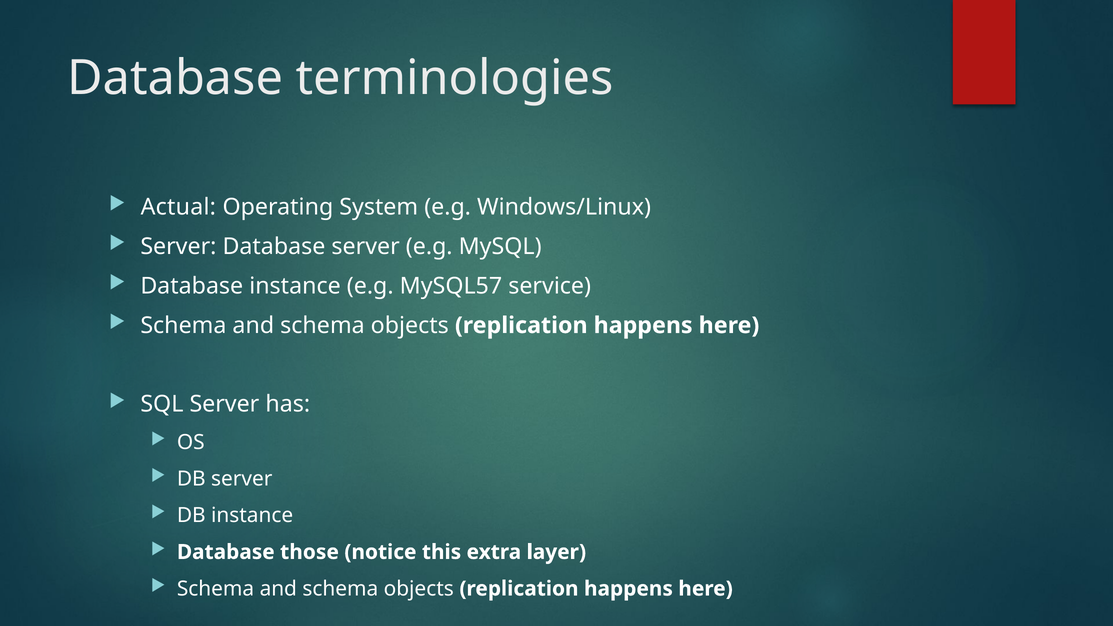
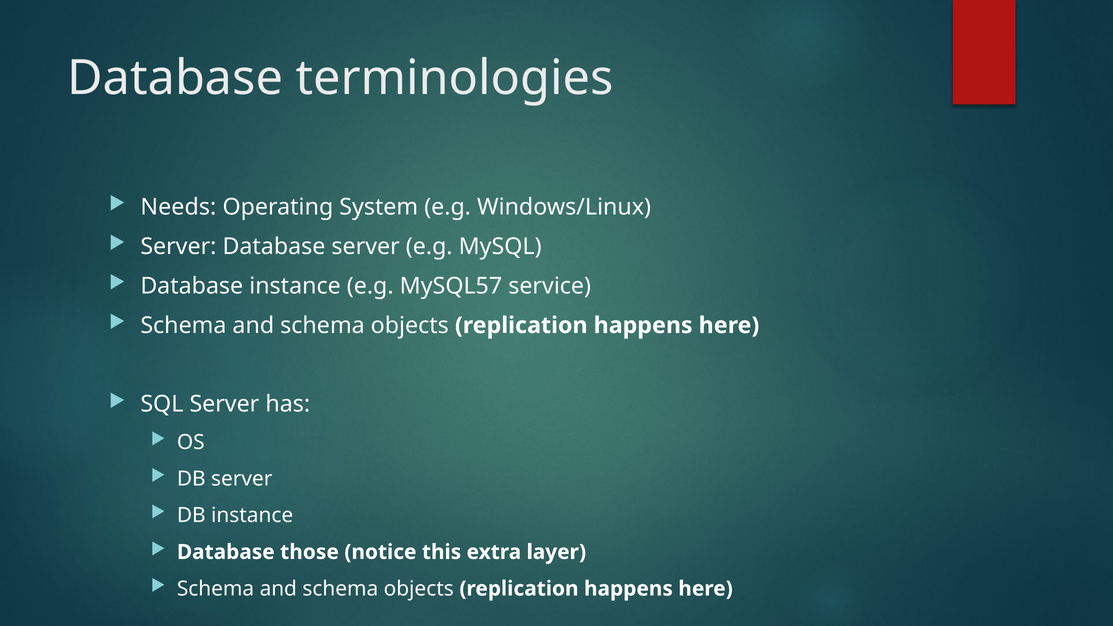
Actual: Actual -> Needs
